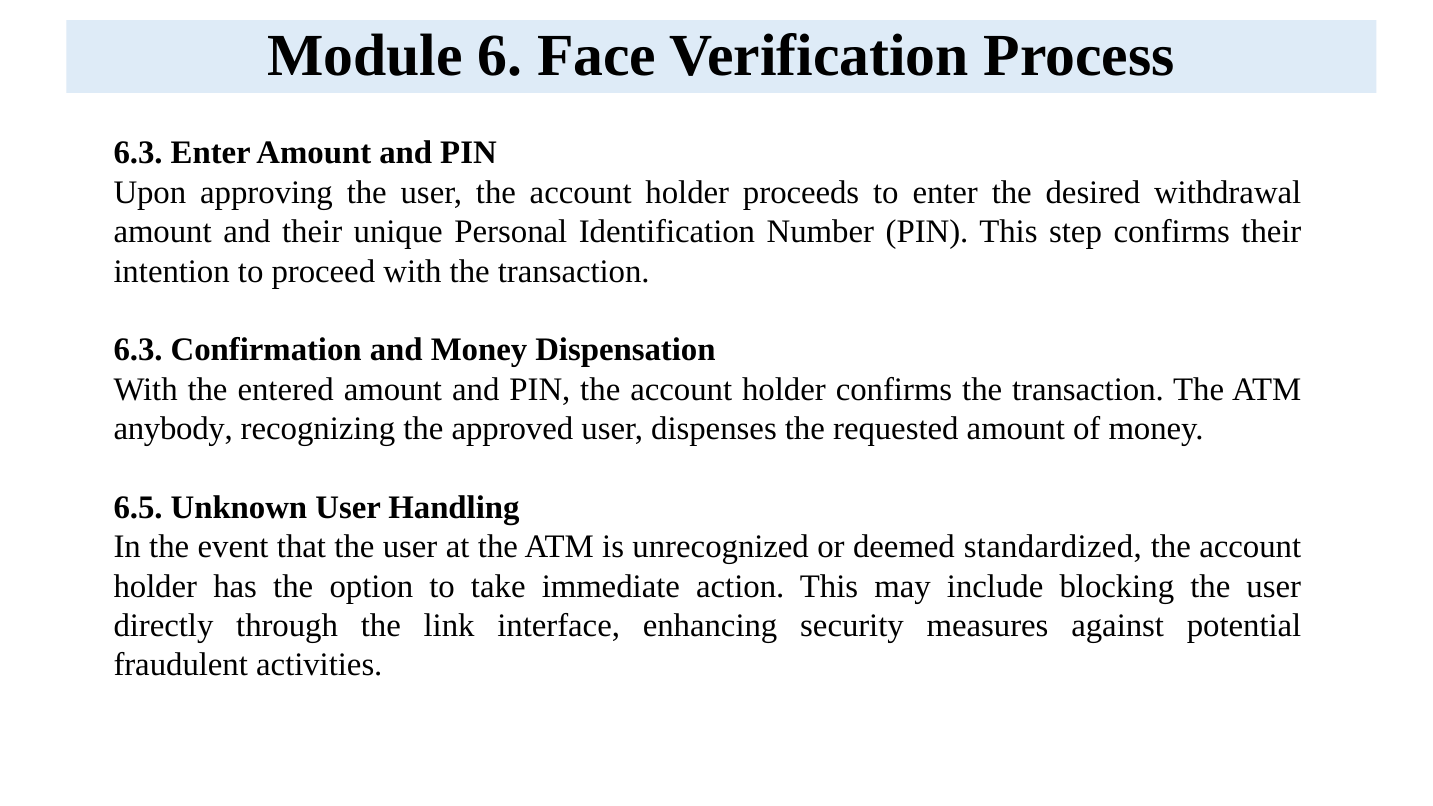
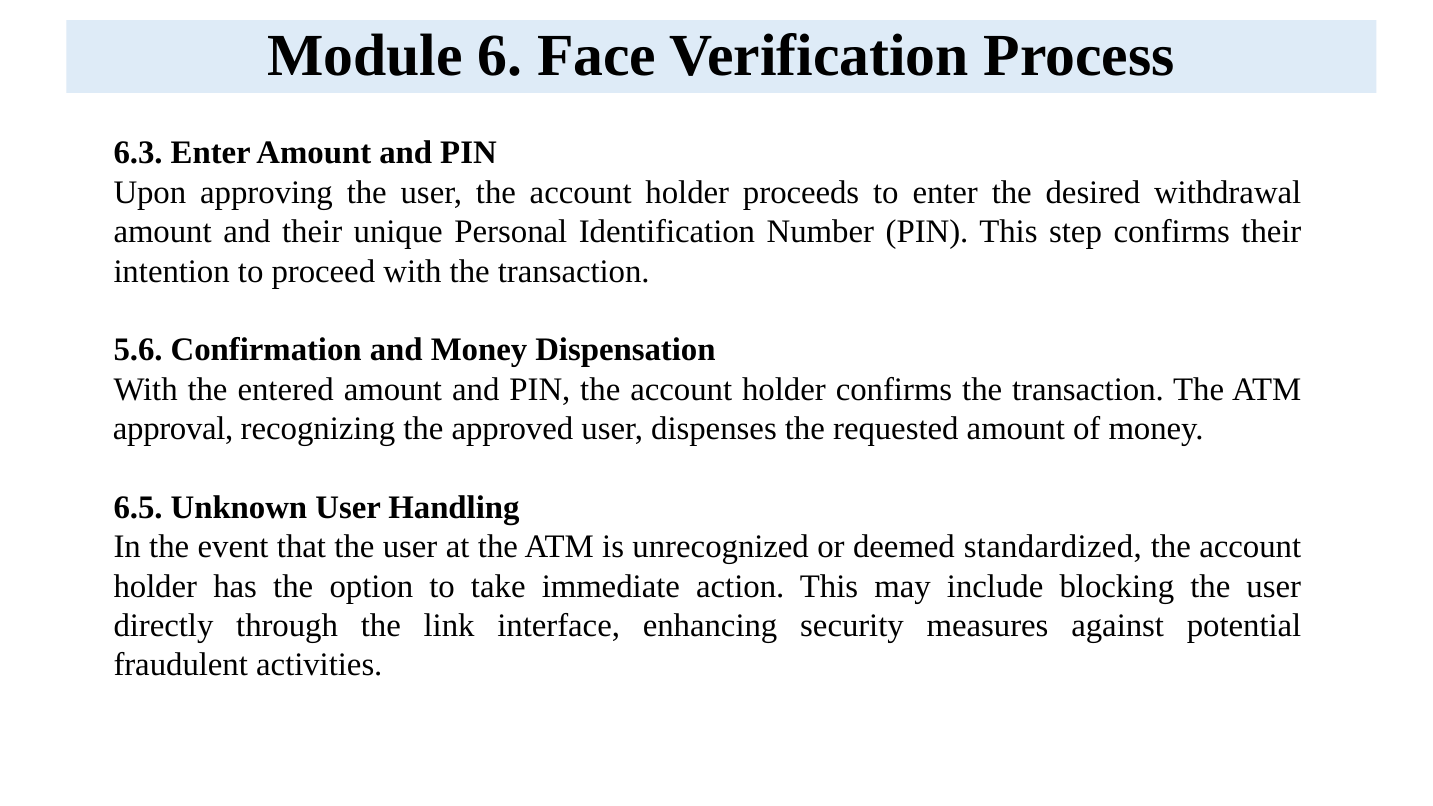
6.3 at (138, 350): 6.3 -> 5.6
anybody: anybody -> approval
